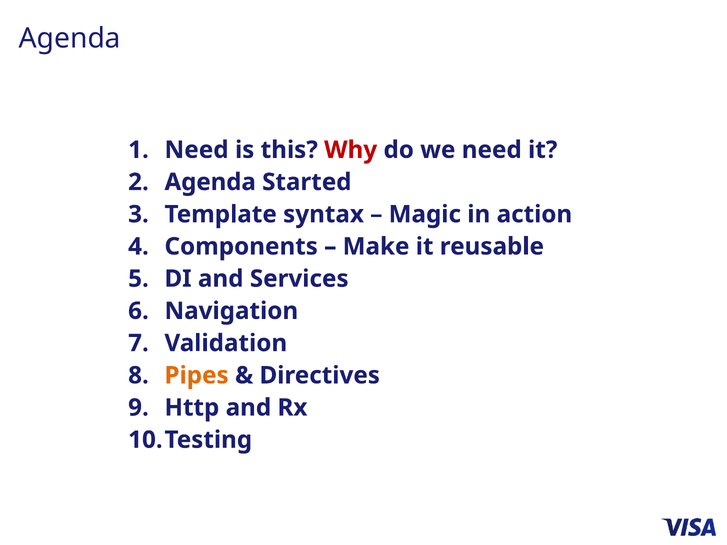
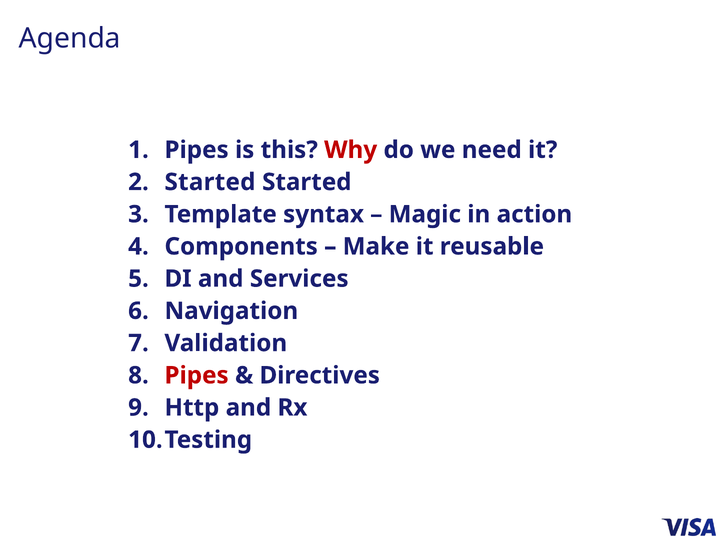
Need at (197, 150): Need -> Pipes
Agenda at (210, 182): Agenda -> Started
Pipes at (197, 376) colour: orange -> red
